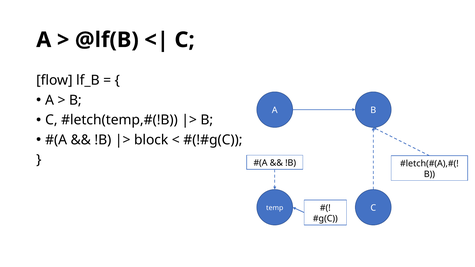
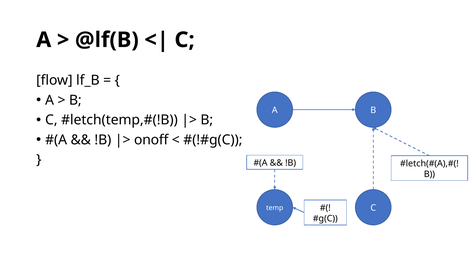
block: block -> onoff
